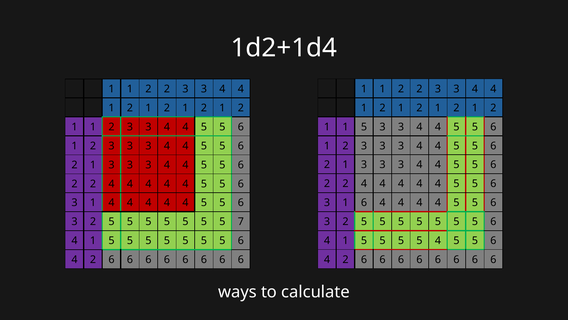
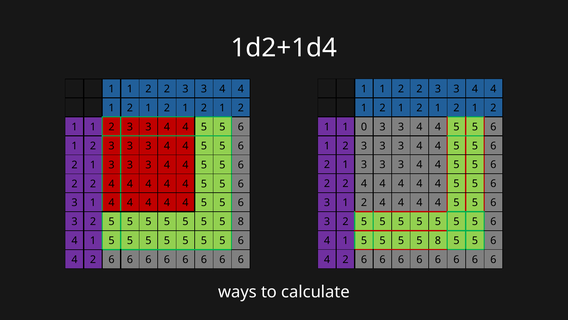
1 1 5: 5 -> 0
3 1 6: 6 -> 2
7 at (241, 221): 7 -> 8
4 at (438, 240): 4 -> 8
